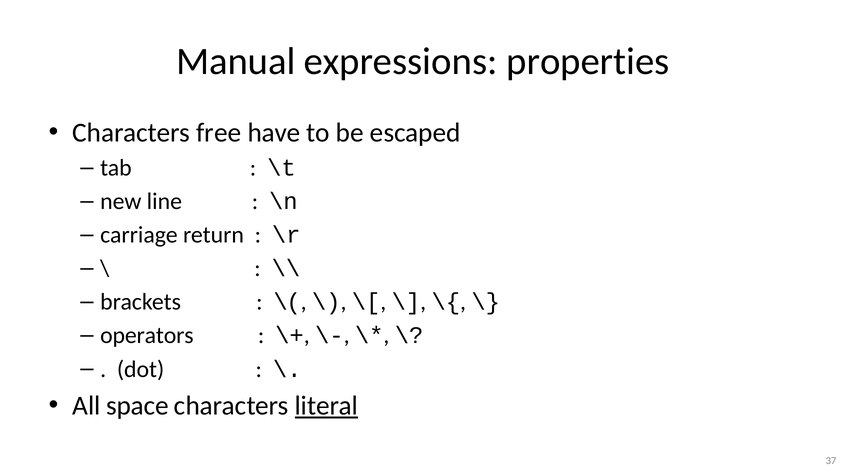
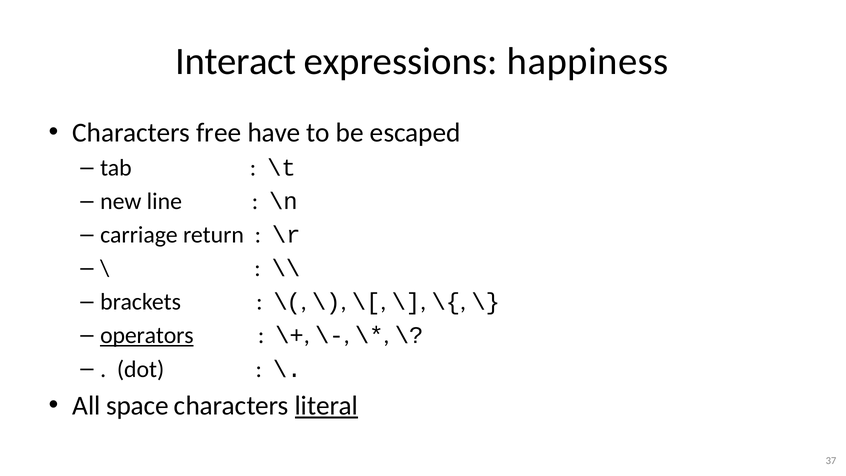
Manual: Manual -> Interact
properties: properties -> happiness
operators underline: none -> present
